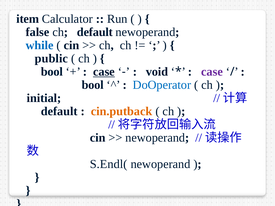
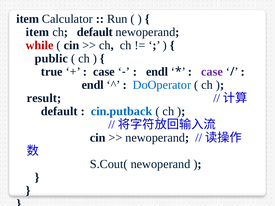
false at (37, 32): false -> item
while colour: blue -> red
bool at (52, 72): bool -> true
case at (104, 72) underline: present -> none
void at (157, 72): void -> endl
bool at (93, 85): bool -> endl
initial: initial -> result
cin.putback colour: orange -> blue
S.Endl(: S.Endl( -> S.Cout(
